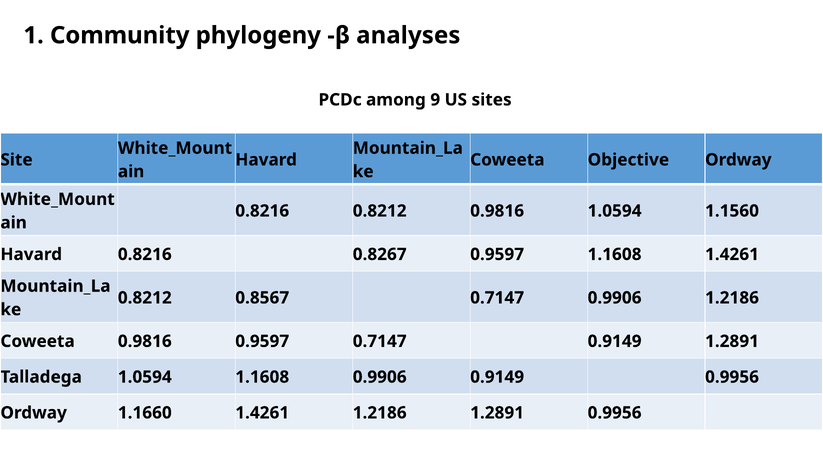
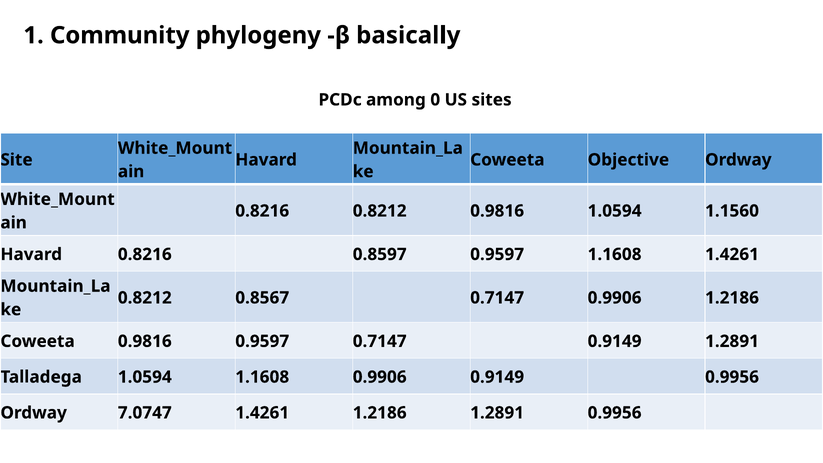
analyses: analyses -> basically
9: 9 -> 0
0.8267: 0.8267 -> 0.8597
1.1660: 1.1660 -> 7.0747
